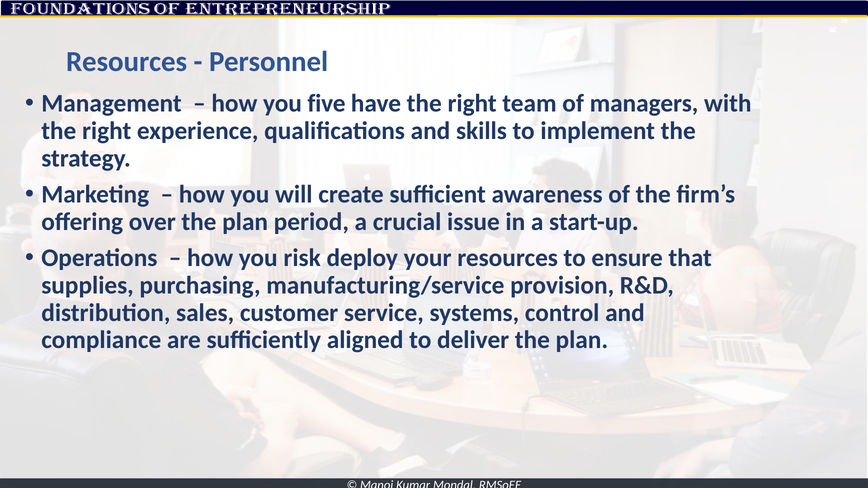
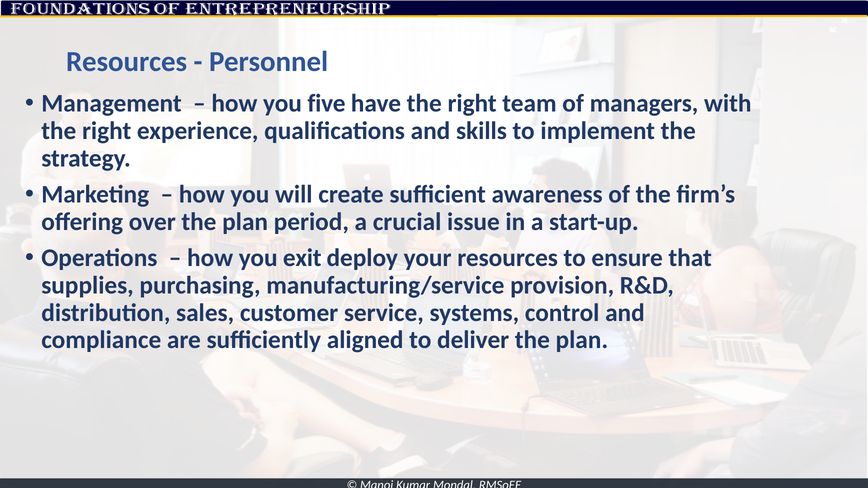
risk: risk -> exit
